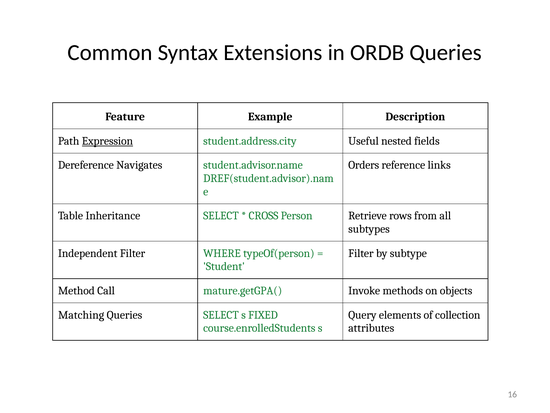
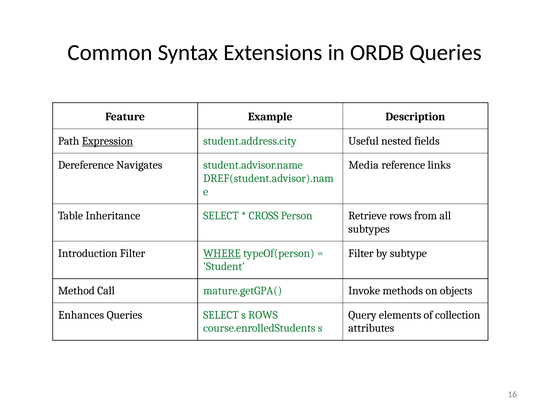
Orders: Orders -> Media
Independent: Independent -> Introduction
WHERE underline: none -> present
Matching: Matching -> Enhances
s FIXED: FIXED -> ROWS
